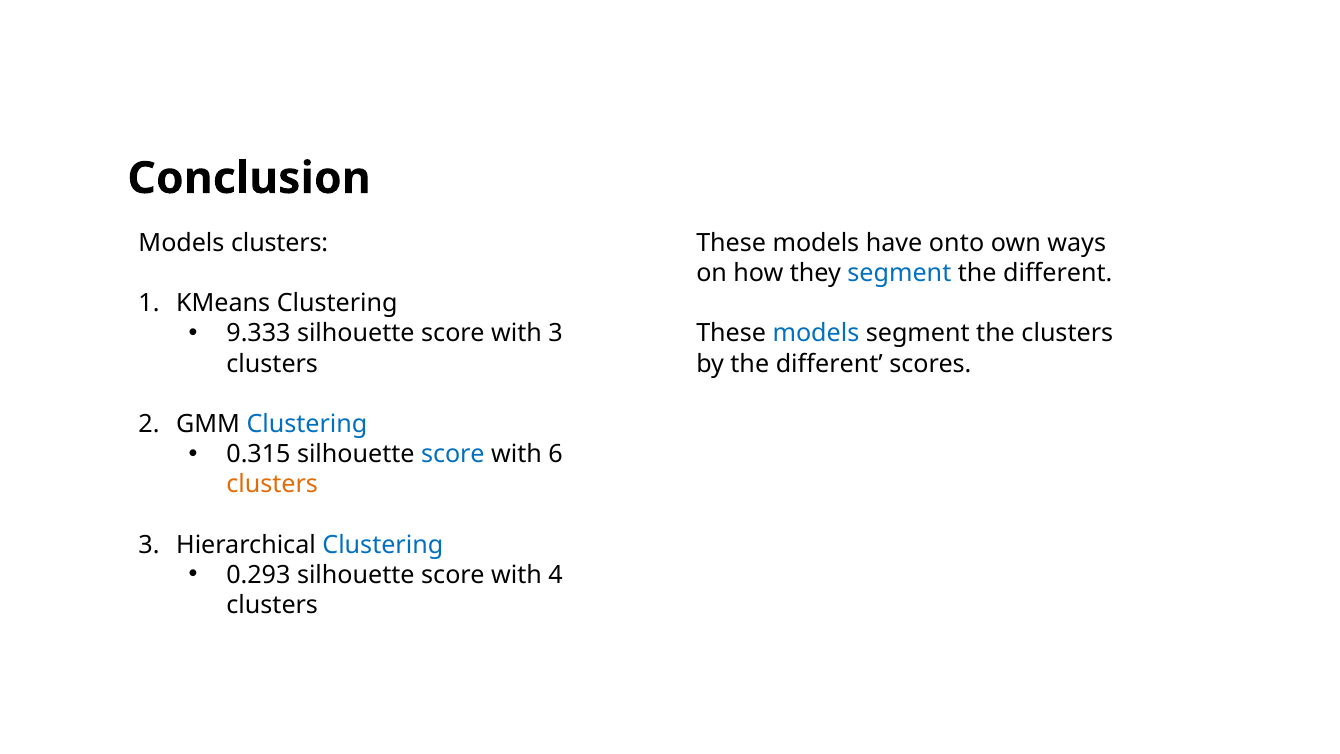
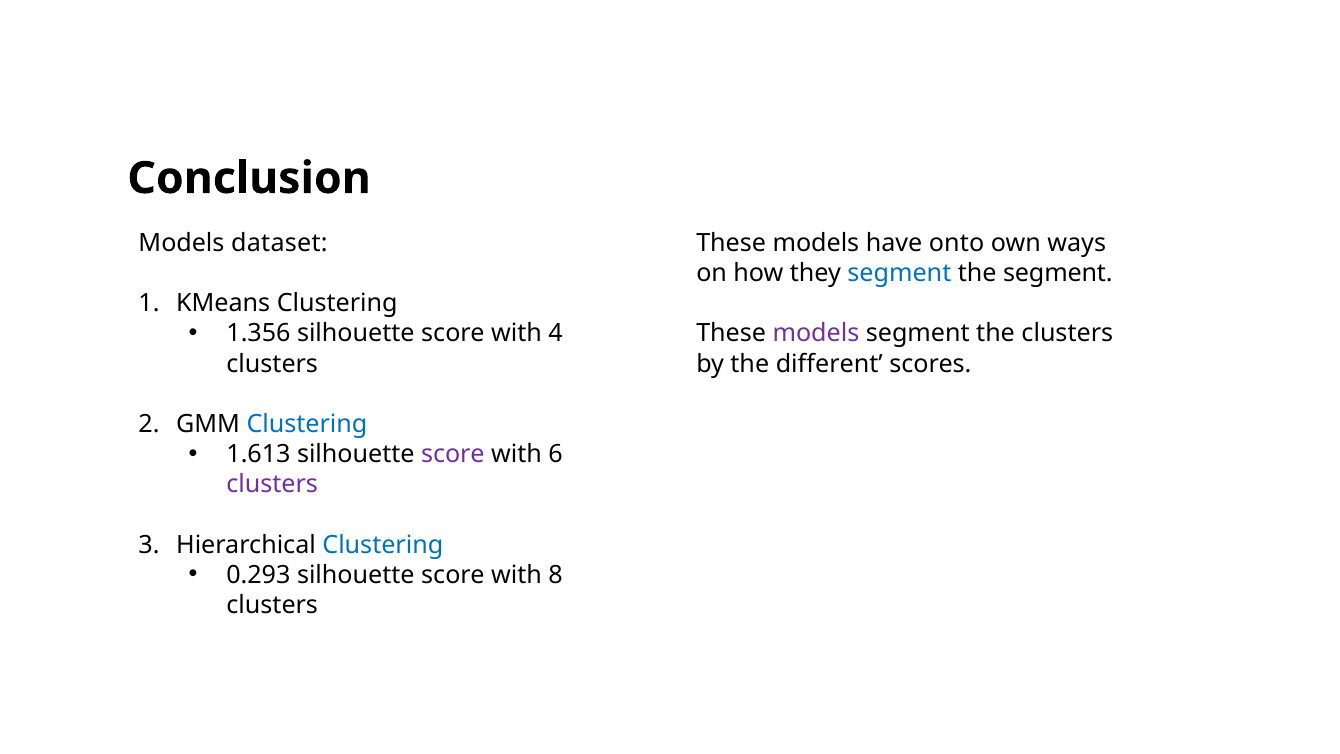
Models clusters: clusters -> dataset
different at (1058, 273): different -> segment
9.333: 9.333 -> 1.356
with 3: 3 -> 4
models at (816, 334) colour: blue -> purple
0.315: 0.315 -> 1.613
score at (453, 454) colour: blue -> purple
clusters at (272, 484) colour: orange -> purple
4: 4 -> 8
